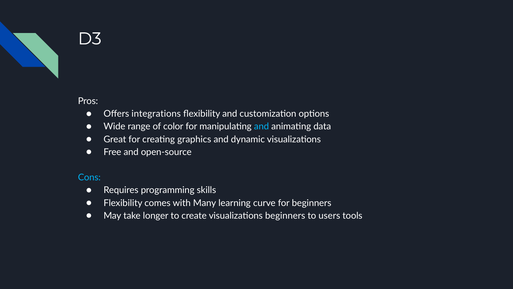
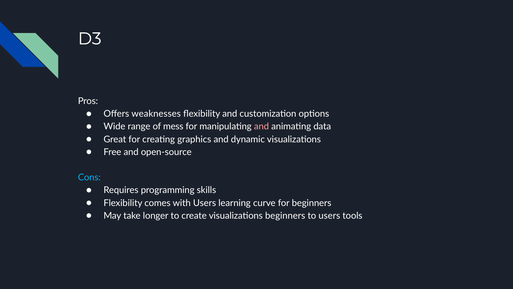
integrations: integrations -> weaknesses
color: color -> mess
and at (261, 126) colour: light blue -> pink
with Many: Many -> Users
